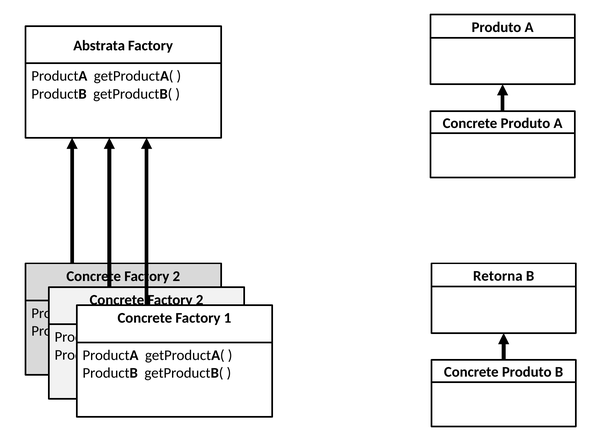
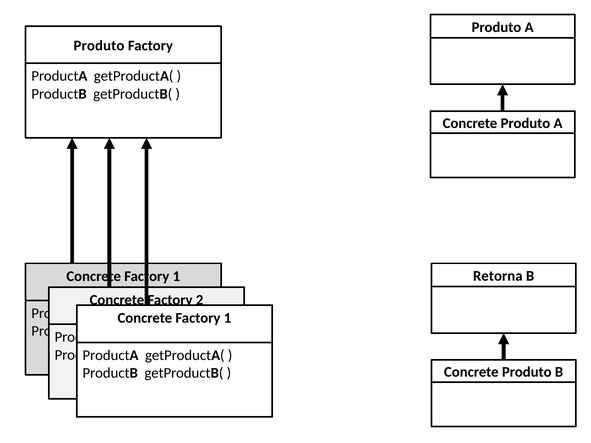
Abstrata at (99, 46): Abstrata -> Produto
2 at (176, 276): 2 -> 1
